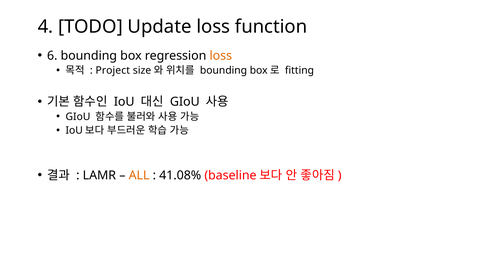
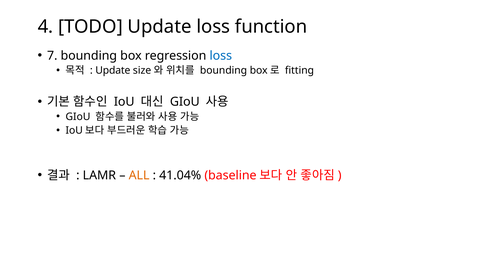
6: 6 -> 7
loss at (221, 56) colour: orange -> blue
Project at (113, 70): Project -> Update
41.08%: 41.08% -> 41.04%
